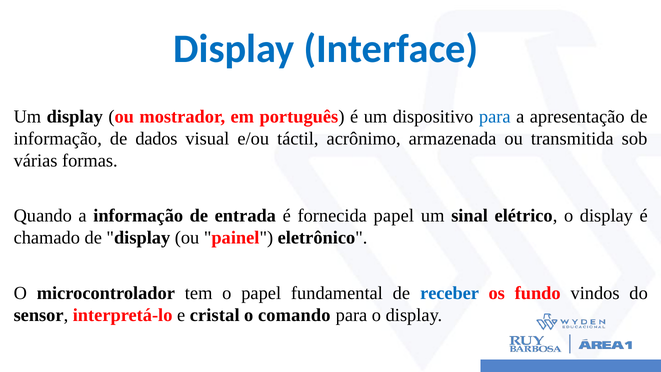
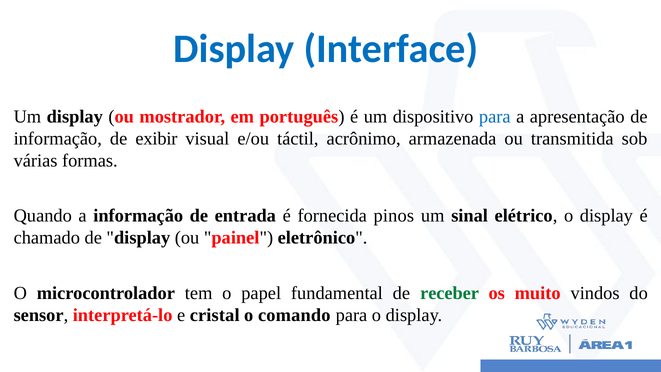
dados: dados -> exibir
fornecida papel: papel -> pinos
receber colour: blue -> green
fundo: fundo -> muito
